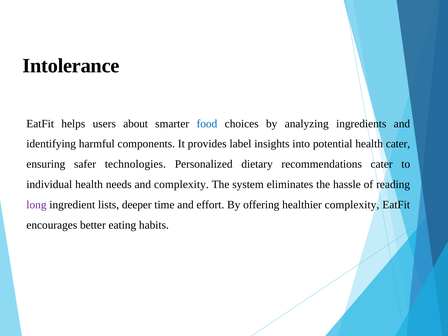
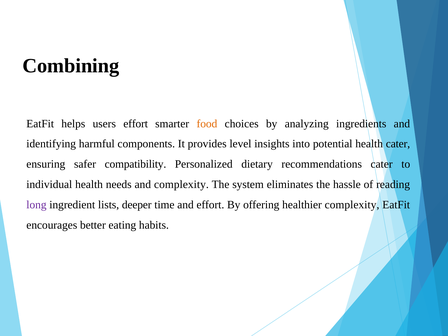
Intolerance: Intolerance -> Combining
users about: about -> effort
food colour: blue -> orange
label: label -> level
technologies: technologies -> compatibility
